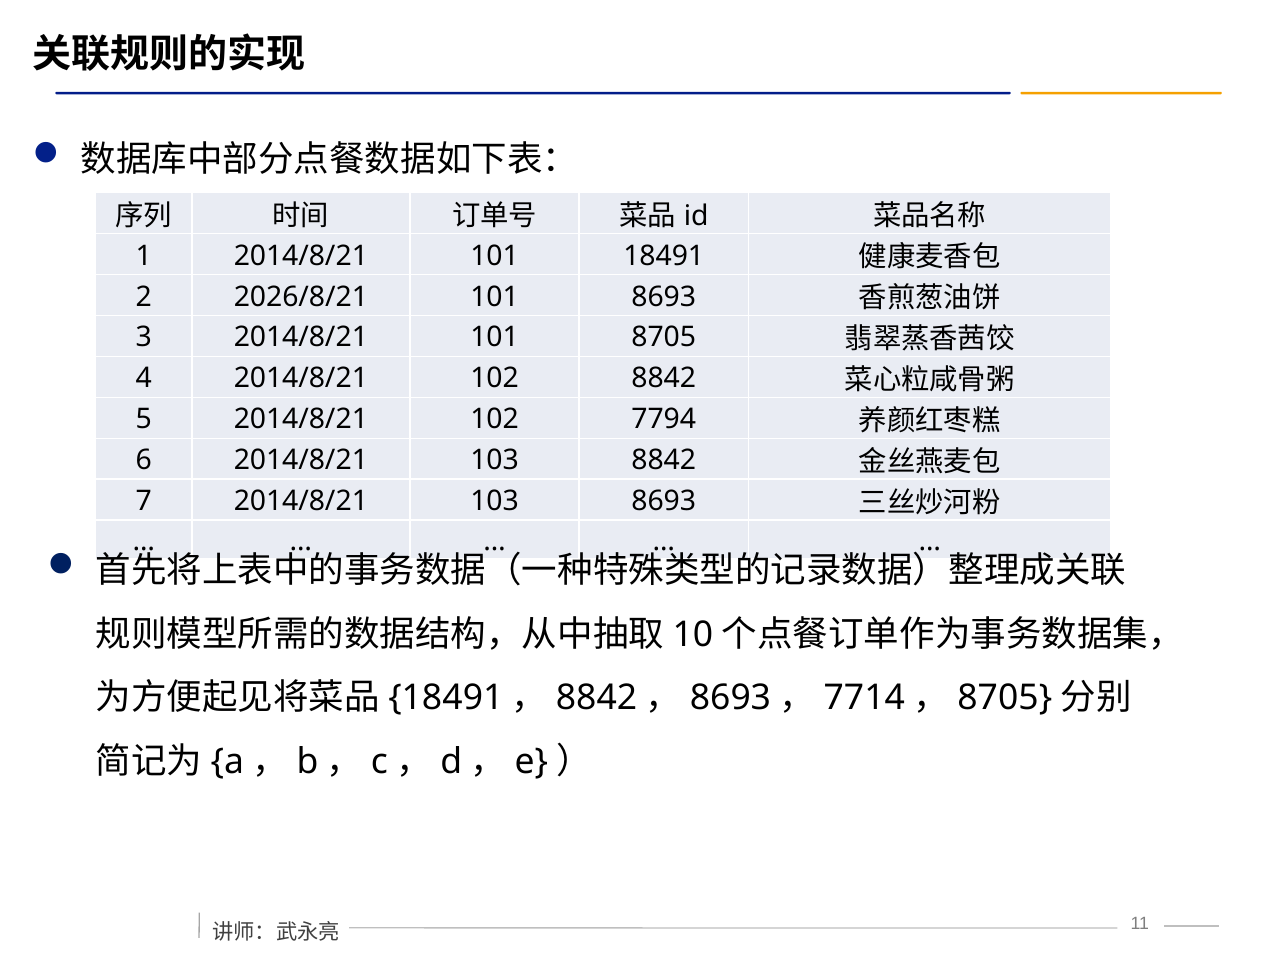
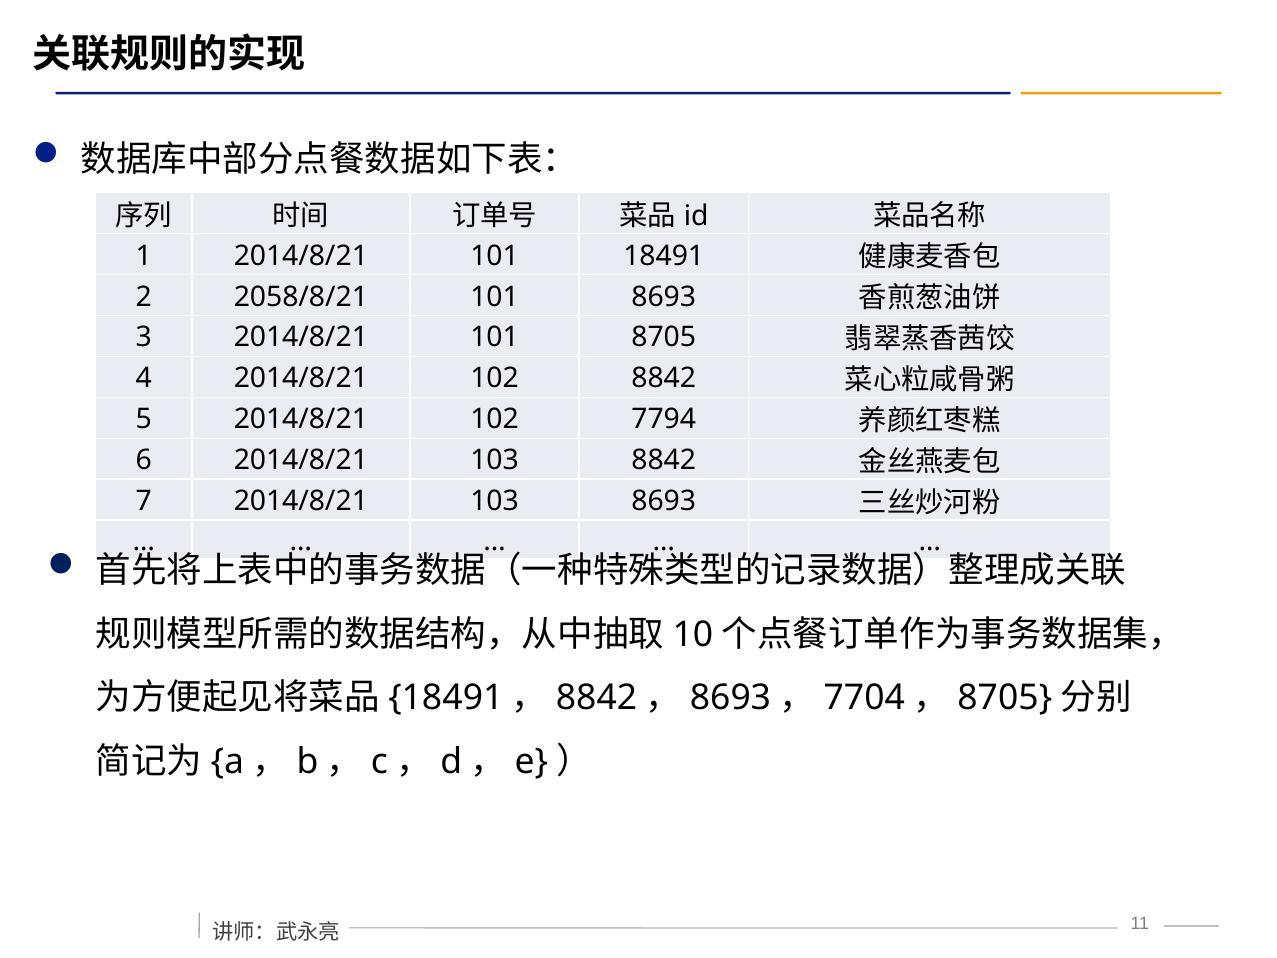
2026/8/21: 2026/8/21 -> 2058/8/21
7714: 7714 -> 7704
